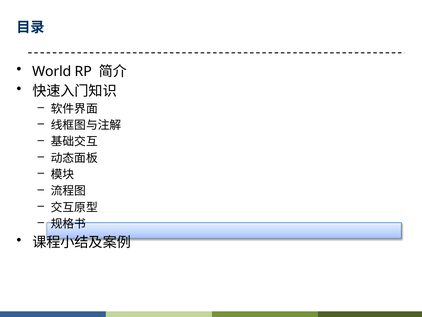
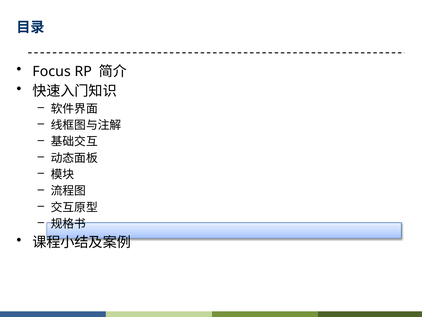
World: World -> Focus
